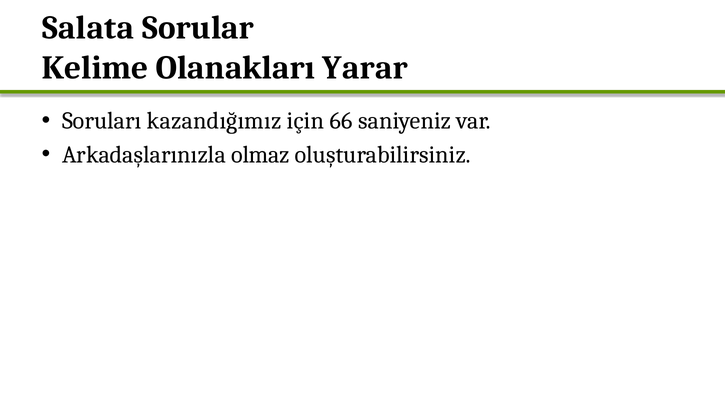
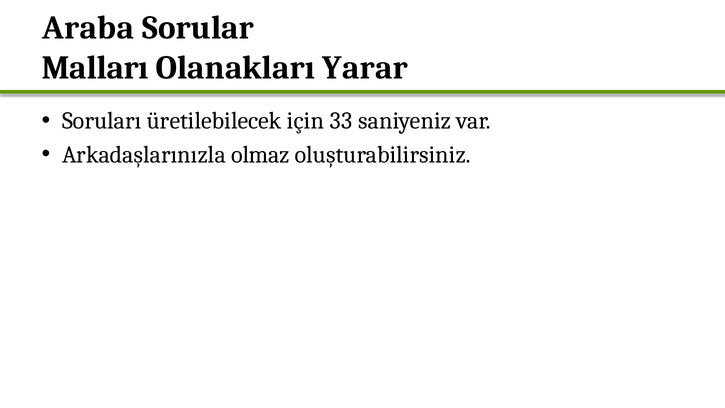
Salata: Salata -> Araba
Kelime: Kelime -> Malları
kazandığımız: kazandığımız -> üretilebilecek
66: 66 -> 33
